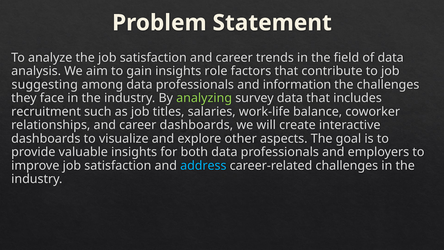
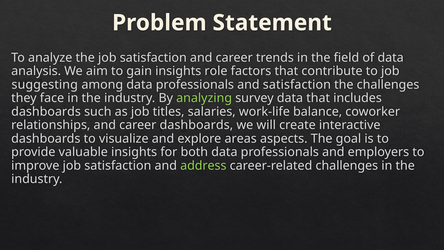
and information: information -> satisfaction
recruitment at (46, 111): recruitment -> dashboards
other: other -> areas
address colour: light blue -> light green
